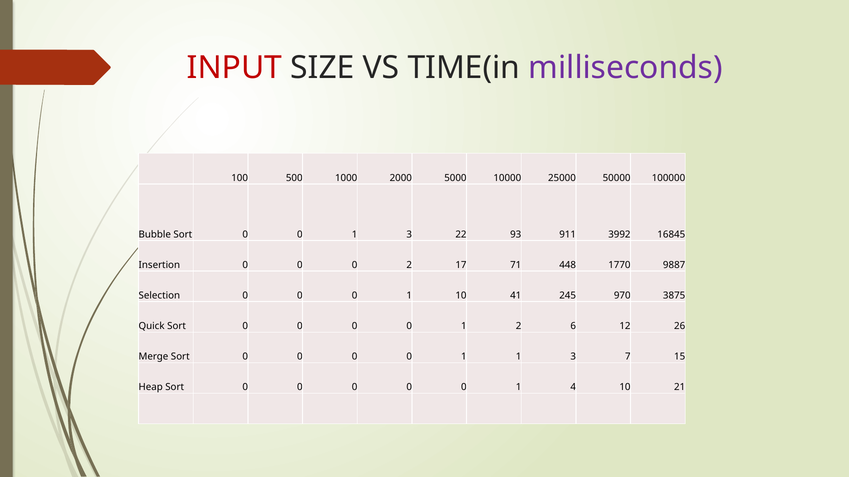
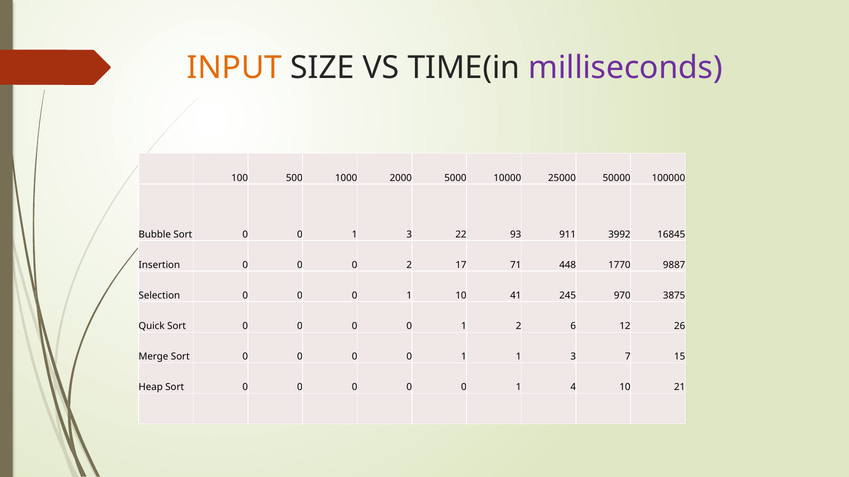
INPUT colour: red -> orange
